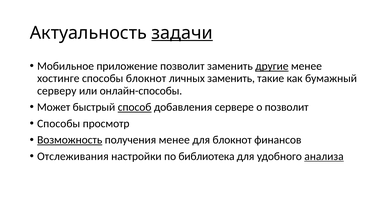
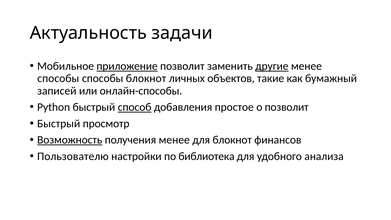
задачи underline: present -> none
приложение underline: none -> present
хостинге at (58, 78): хостинге -> способы
личных заменить: заменить -> объектов
серверу: серверу -> записей
Может: Может -> Python
сервере: сервере -> простое
Способы at (59, 124): Способы -> Быстрый
Отслеживания: Отслеживания -> Пользователю
анализа underline: present -> none
